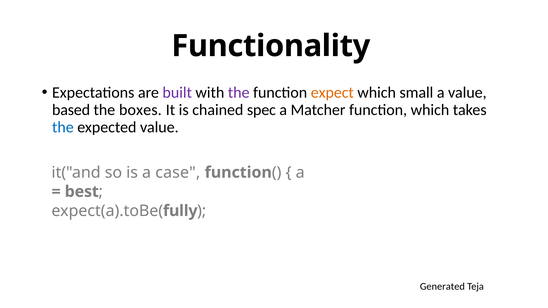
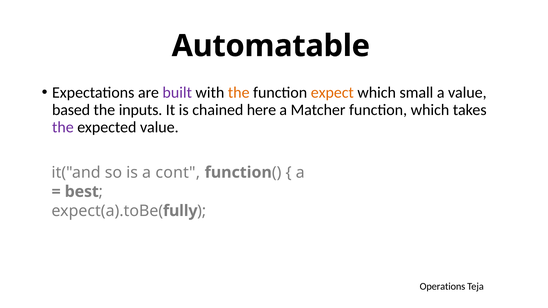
Functionality: Functionality -> Automatable
the at (239, 93) colour: purple -> orange
boxes: boxes -> inputs
spec: spec -> here
the at (63, 127) colour: blue -> purple
case: case -> cont
Generated: Generated -> Operations
